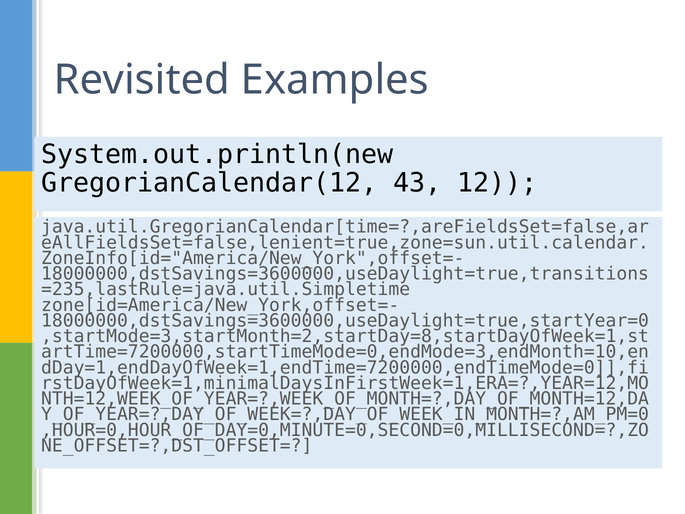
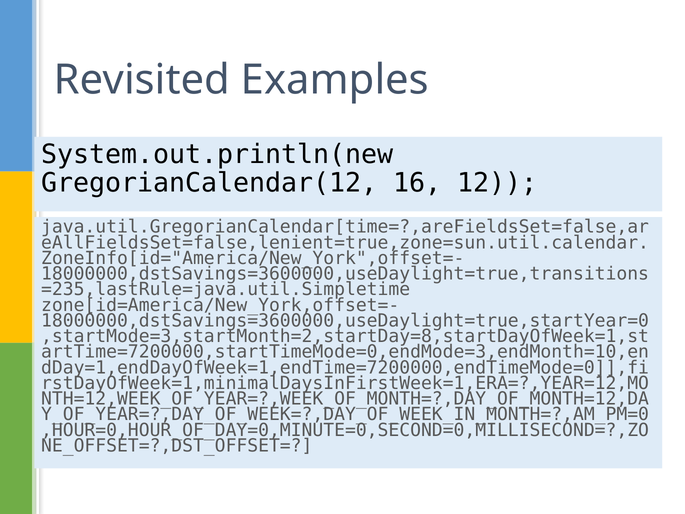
43: 43 -> 16
